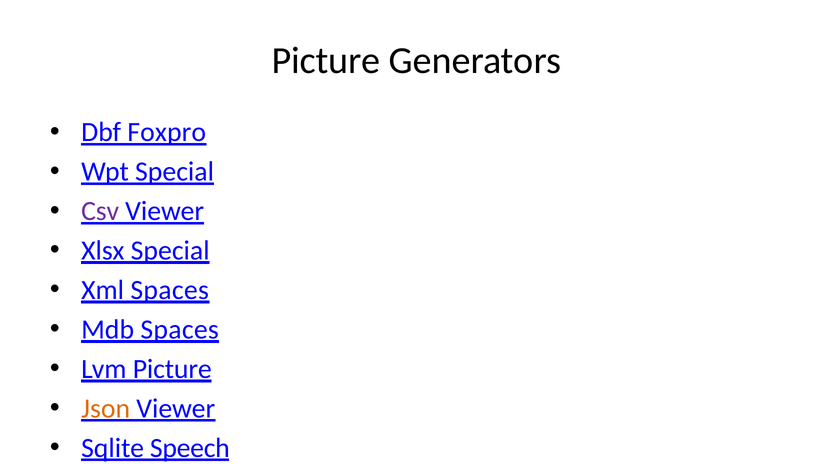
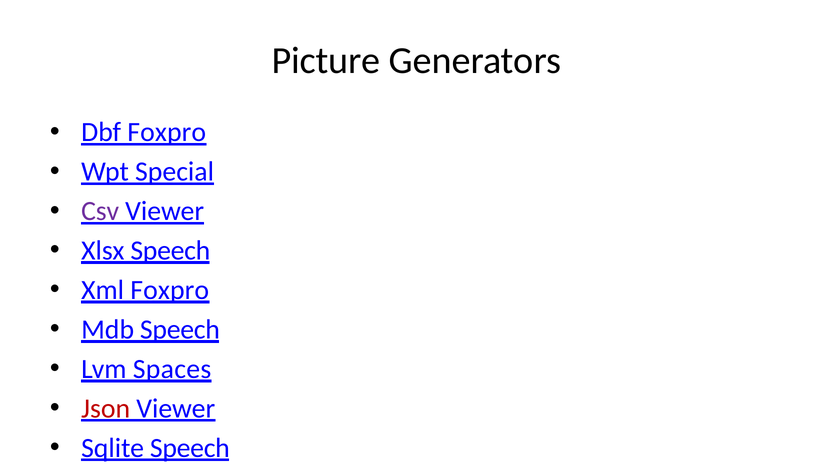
Xlsx Special: Special -> Speech
Xml Spaces: Spaces -> Foxpro
Mdb Spaces: Spaces -> Speech
Lvm Picture: Picture -> Spaces
Json colour: orange -> red
